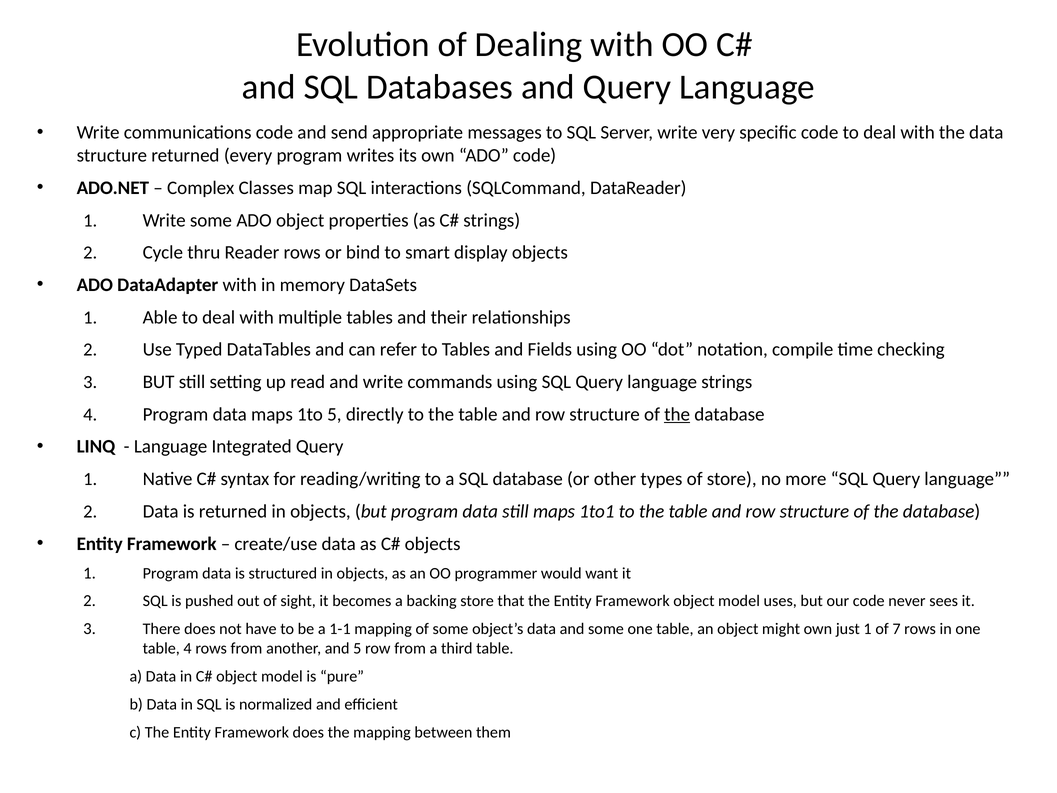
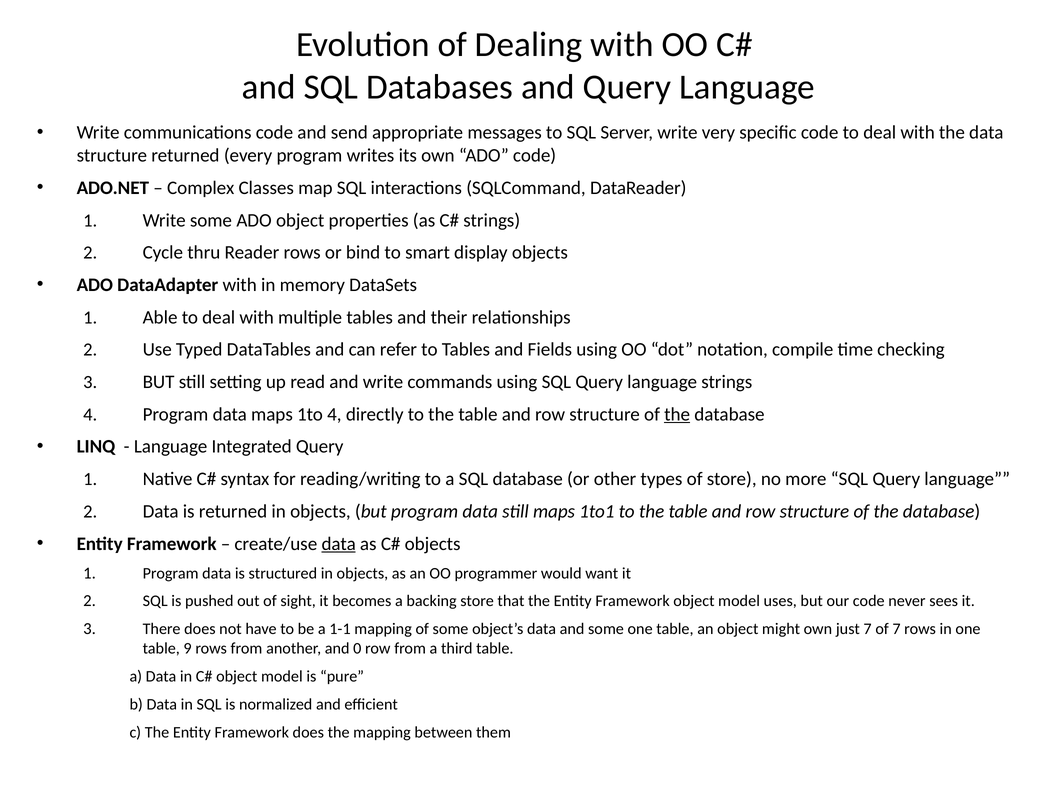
1to 5: 5 -> 4
data at (339, 544) underline: none -> present
just 1: 1 -> 7
table 4: 4 -> 9
and 5: 5 -> 0
